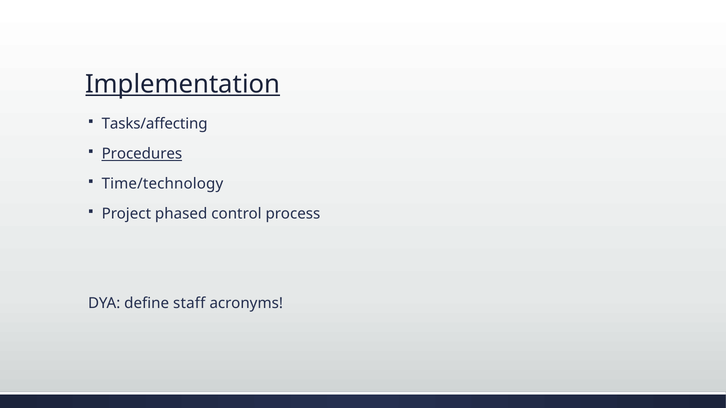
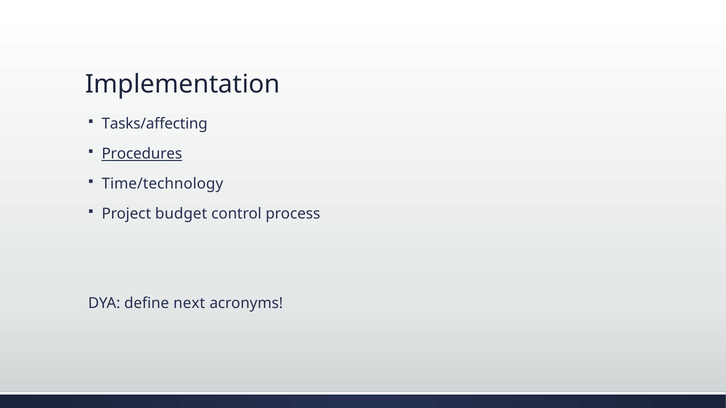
Implementation underline: present -> none
phased: phased -> budget
staff: staff -> next
